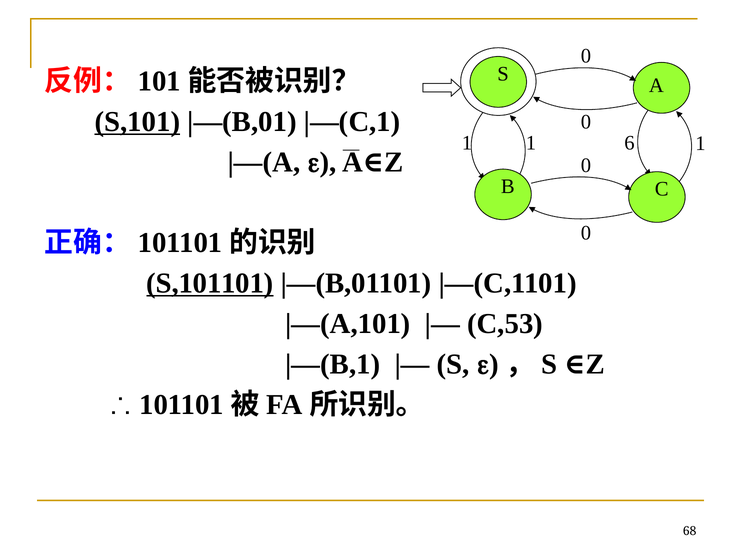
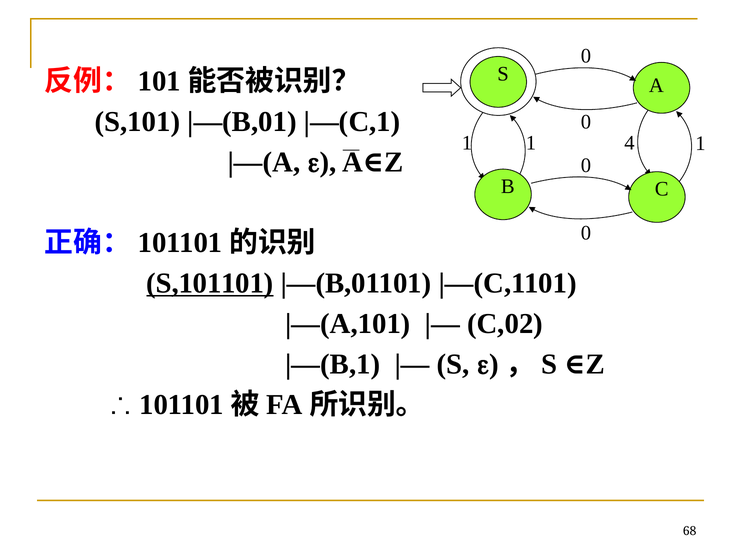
S,101 underline: present -> none
6: 6 -> 4
C,53: C,53 -> C,02
